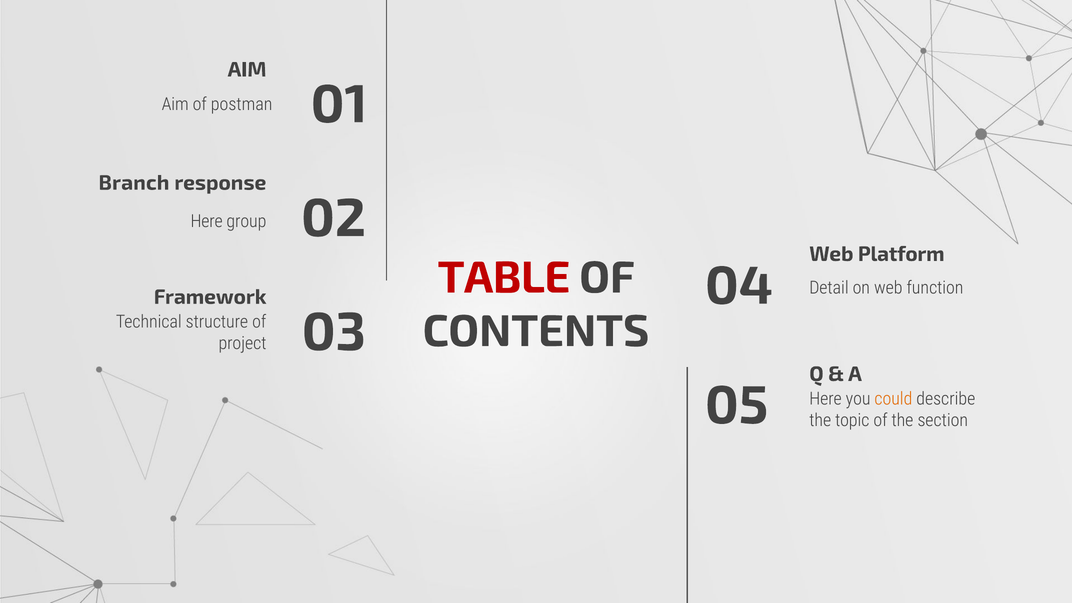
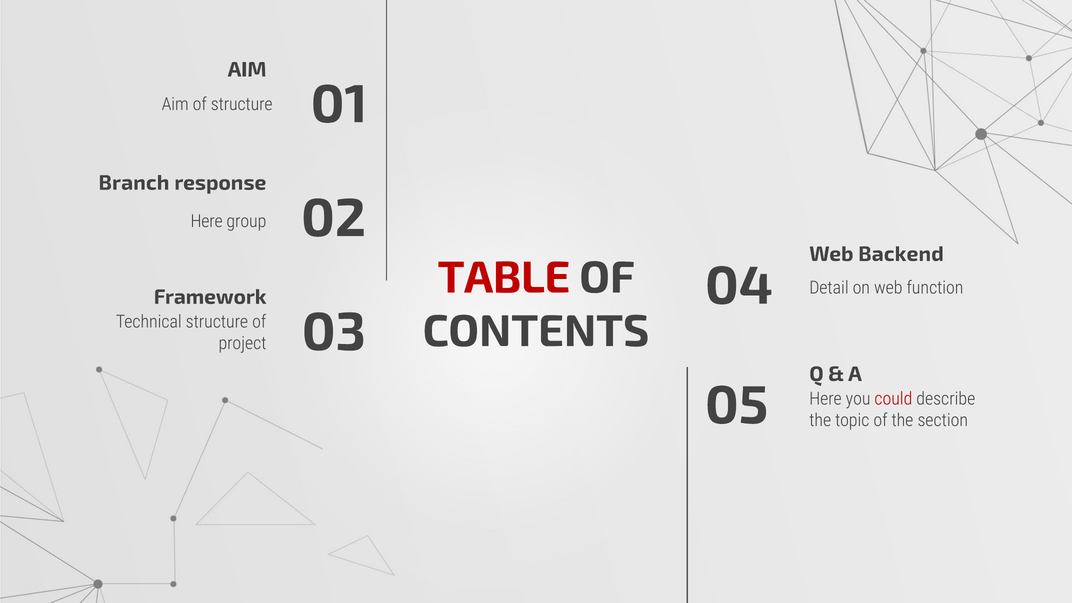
of postman: postman -> structure
Platform: Platform -> Backend
could colour: orange -> red
